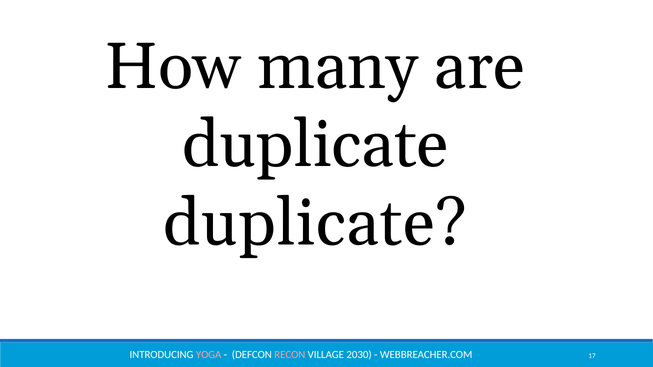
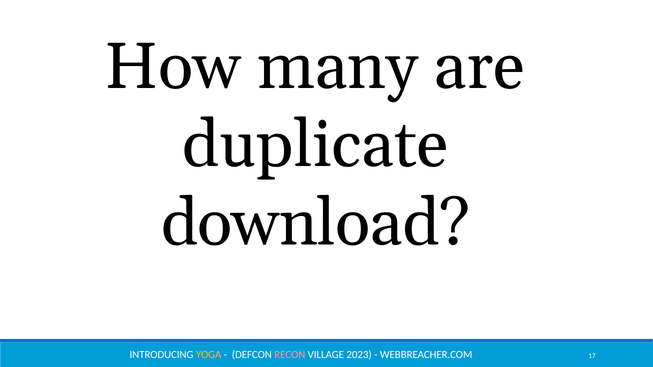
duplicate at (315, 223): duplicate -> download
YOGA colour: pink -> yellow
2030: 2030 -> 2023
